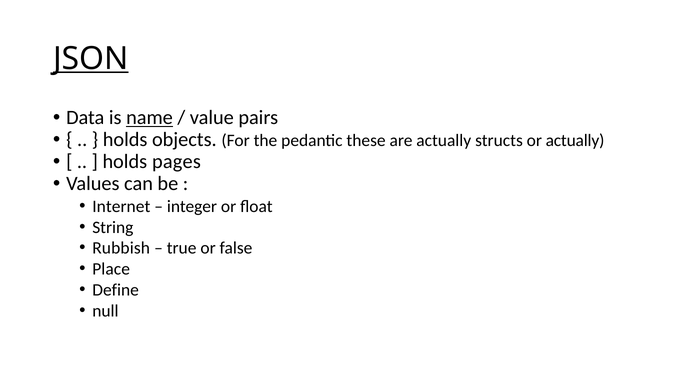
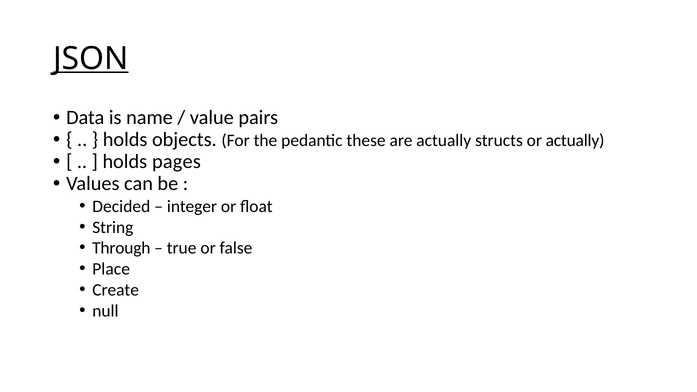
name underline: present -> none
Internet: Internet -> Decided
Rubbish: Rubbish -> Through
Define: Define -> Create
